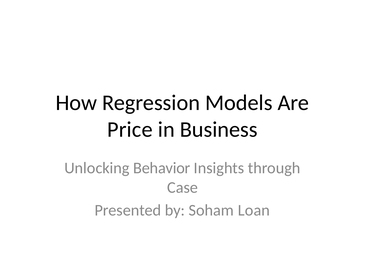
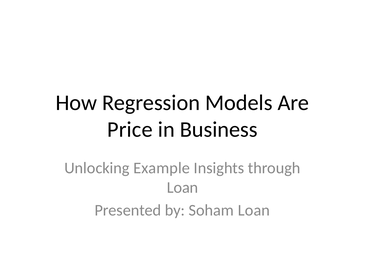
Behavior: Behavior -> Example
Case at (183, 187): Case -> Loan
